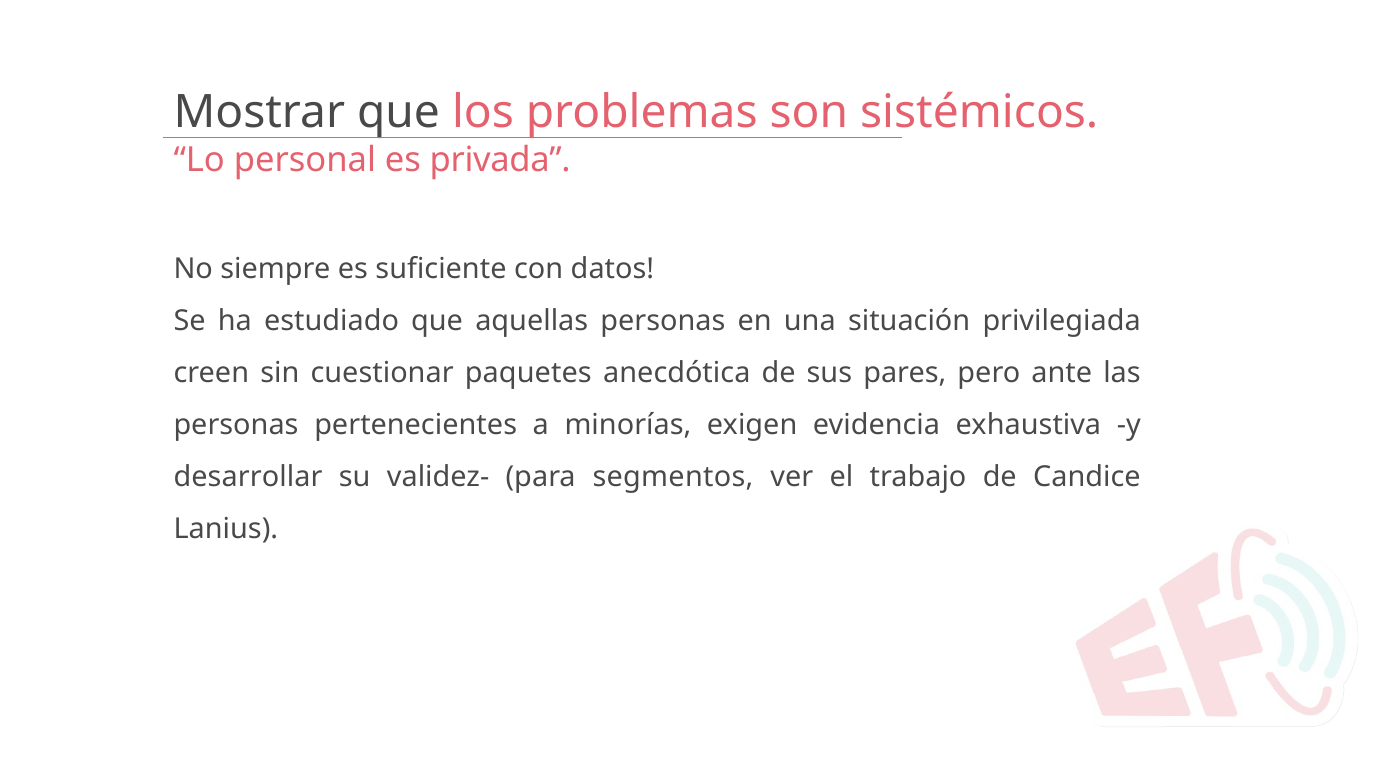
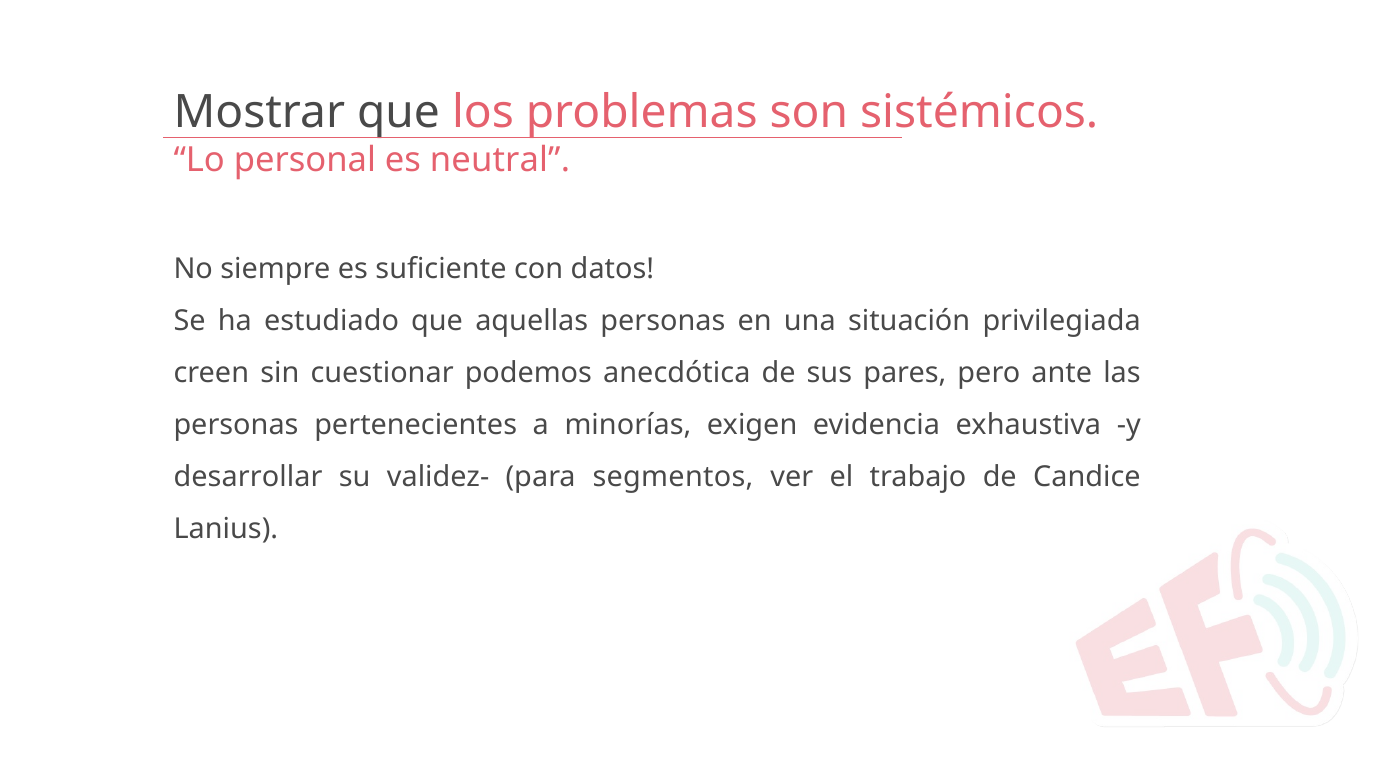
privada: privada -> neutral
paquetes: paquetes -> podemos
